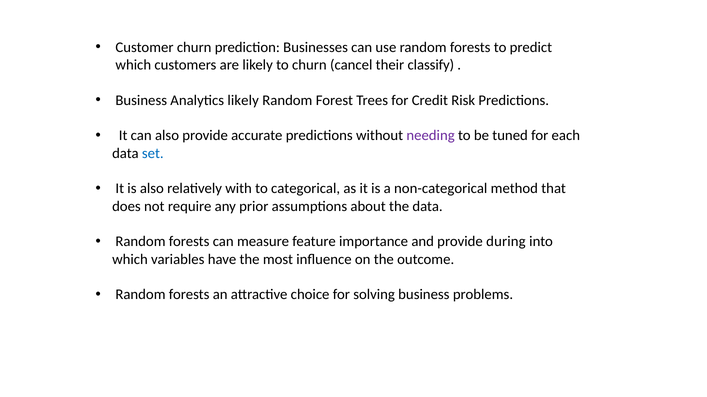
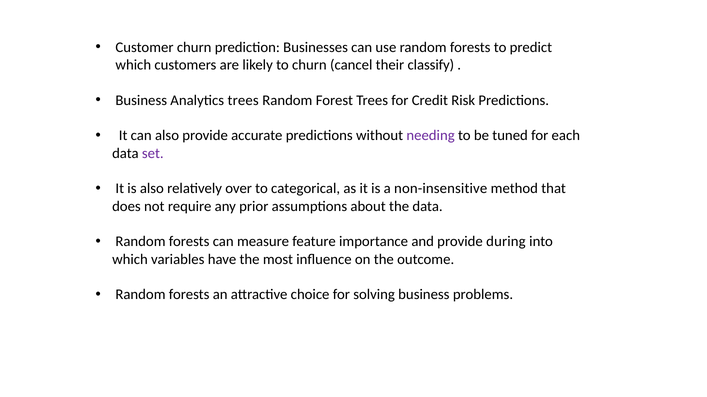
Analytics likely: likely -> trees
set colour: blue -> purple
with: with -> over
non-categorical: non-categorical -> non-insensitive
